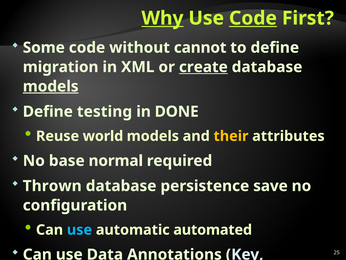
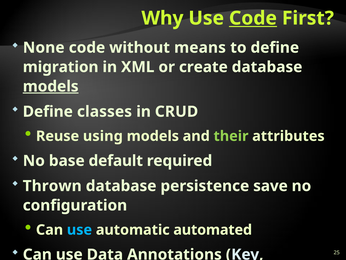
Why underline: present -> none
Some: Some -> None
cannot: cannot -> means
create underline: present -> none
testing: testing -> classes
DONE: DONE -> CRUD
world: world -> using
their colour: yellow -> light green
normal: normal -> default
